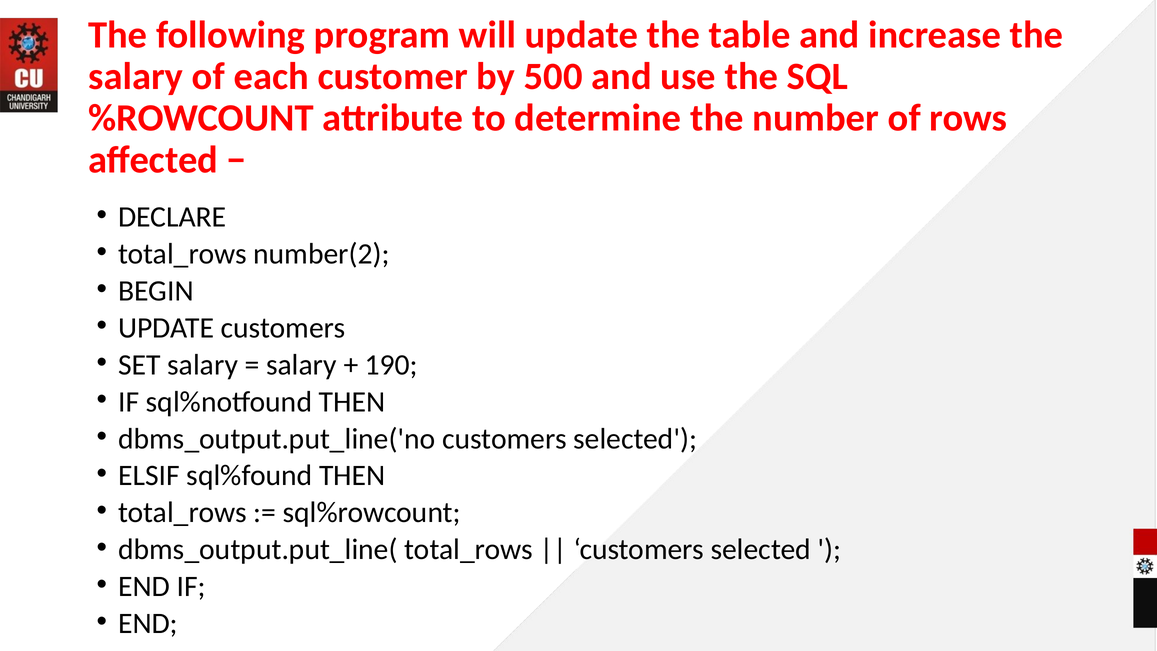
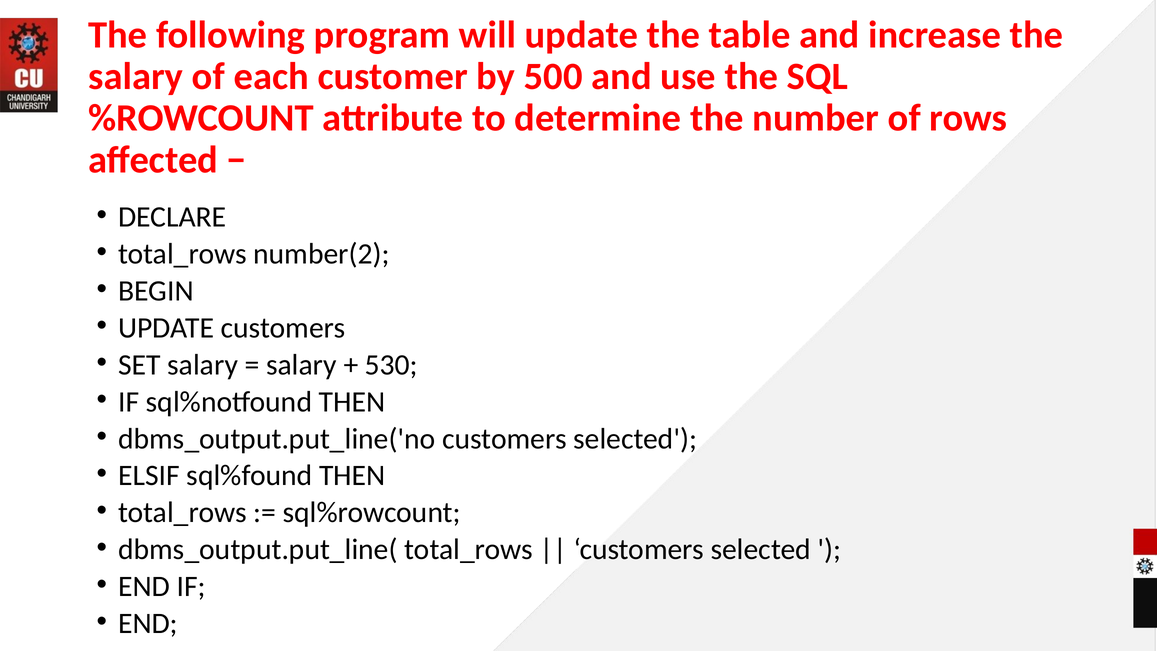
190: 190 -> 530
